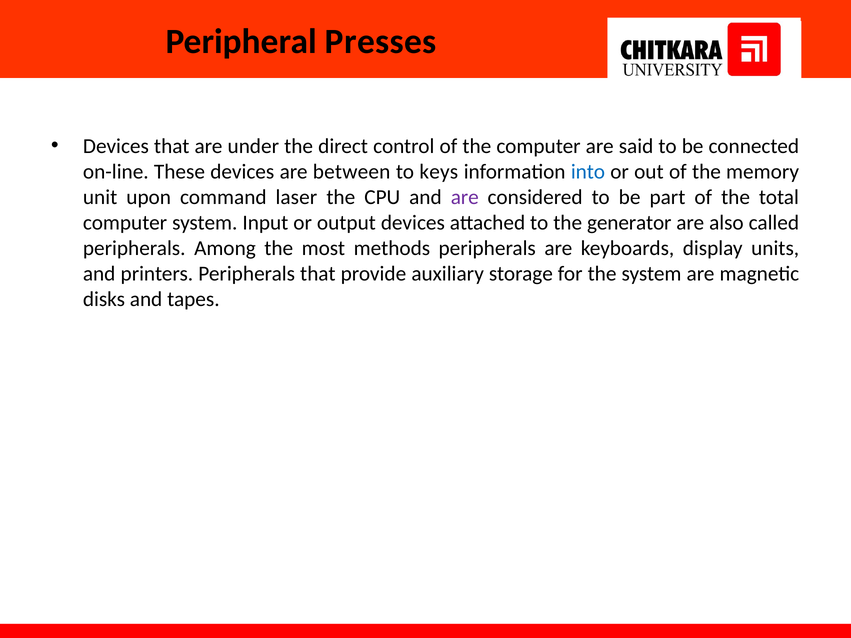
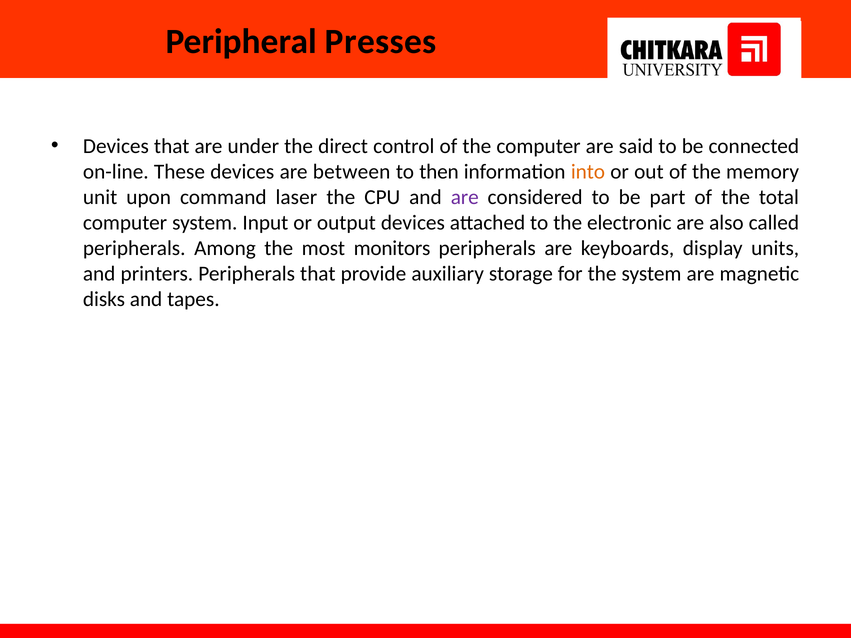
keys: keys -> then
into colour: blue -> orange
generator: generator -> electronic
methods: methods -> monitors
